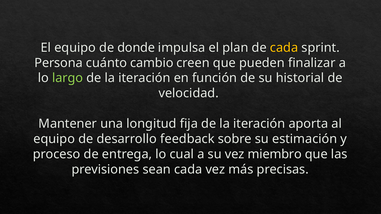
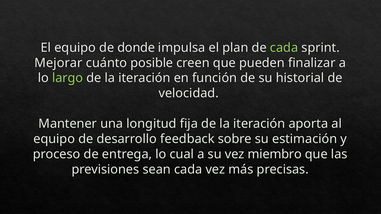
cada at (284, 48) colour: yellow -> light green
Persona: Persona -> Mejorar
cambio: cambio -> posible
